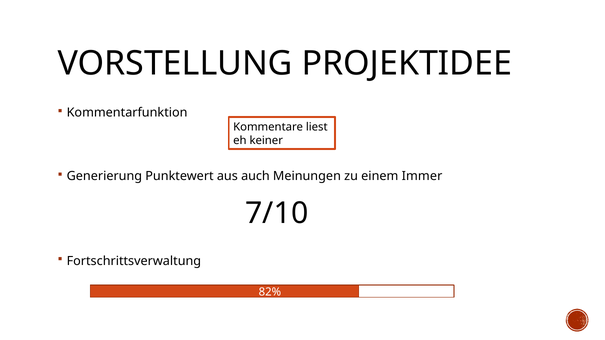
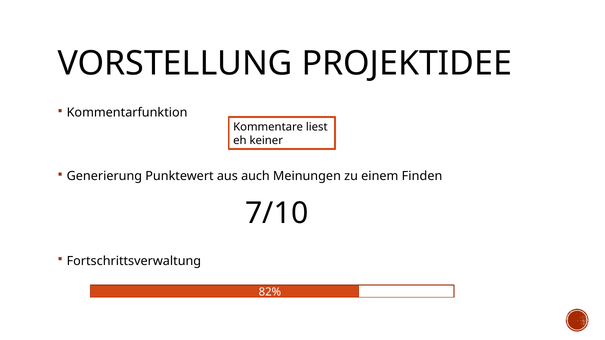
Immer: Immer -> Finden
